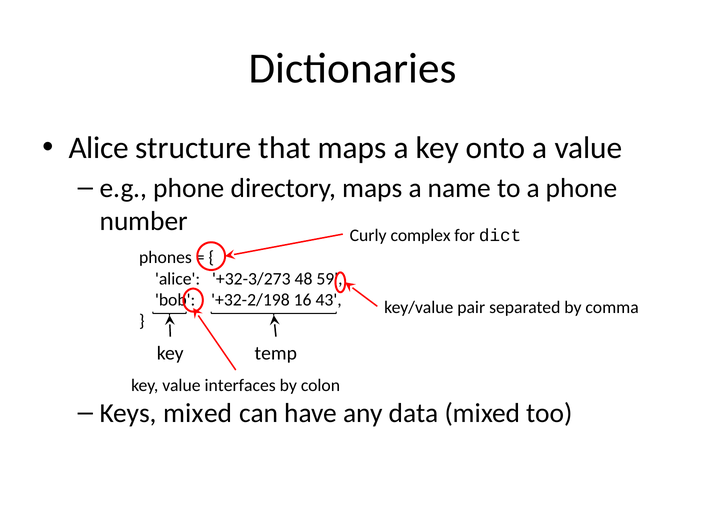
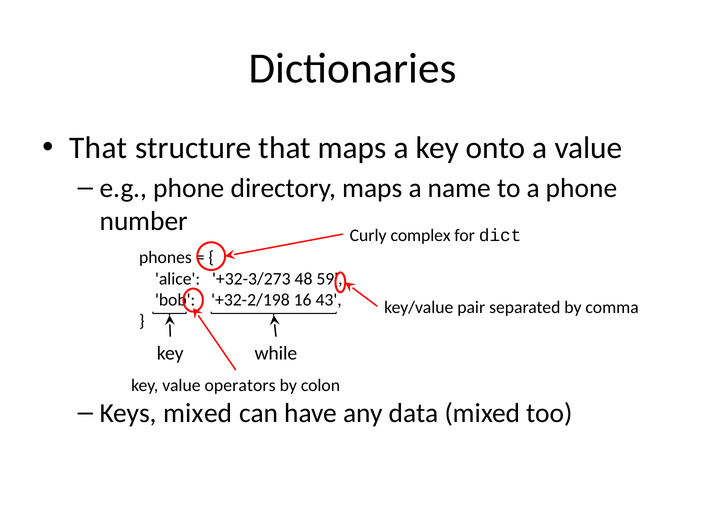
Alice at (99, 148): Alice -> That
temp: temp -> while
interfaces: interfaces -> operators
